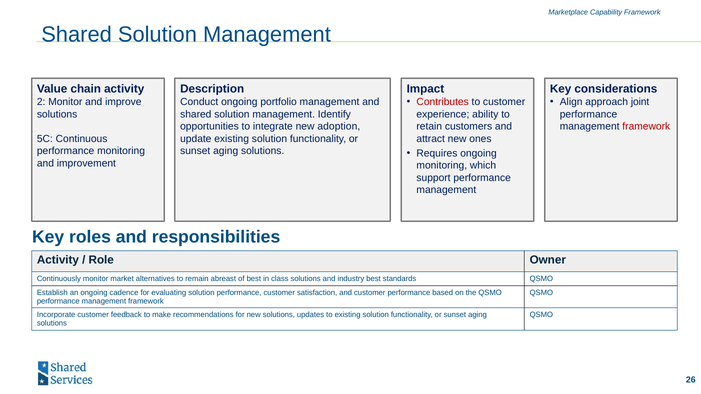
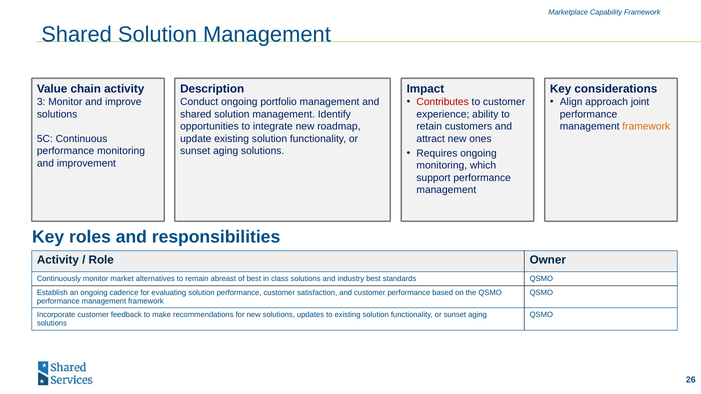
2: 2 -> 3
adoption: adoption -> roadmap
framework at (646, 127) colour: red -> orange
